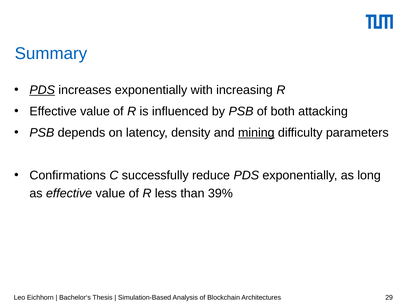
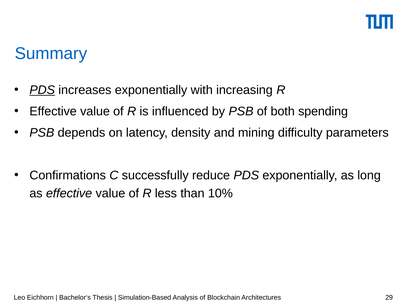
attacking: attacking -> spending
mining underline: present -> none
39%: 39% -> 10%
